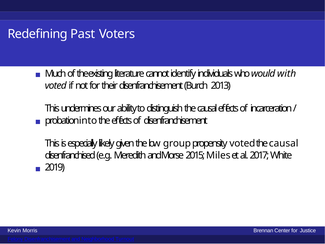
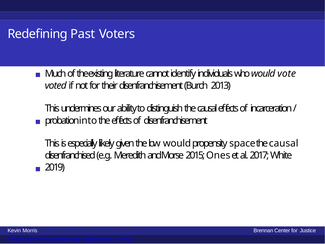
with: with -> vote
low group: group -> would
propensity voted: voted -> space
Miles: Miles -> Ones
